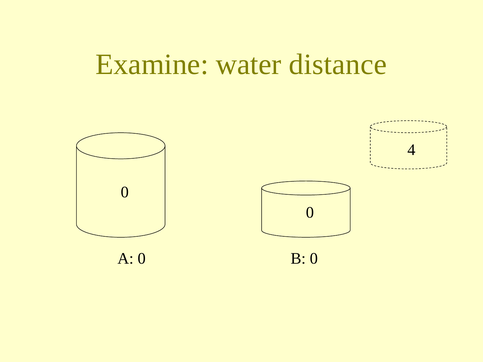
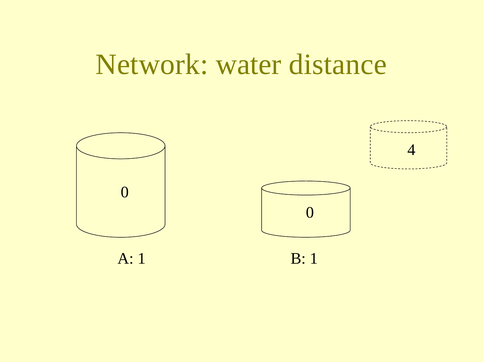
Examine: Examine -> Network
A 0: 0 -> 1
B 0: 0 -> 1
